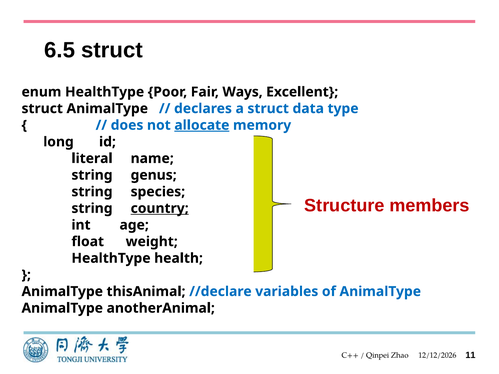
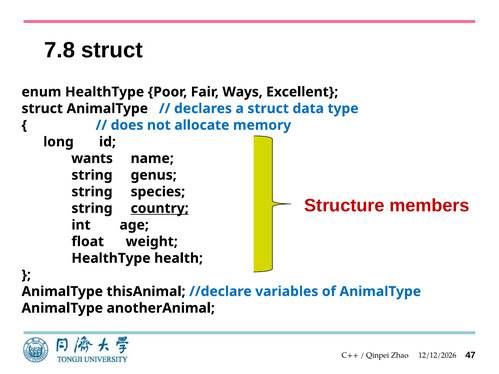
6.5: 6.5 -> 7.8
allocate underline: present -> none
literal: literal -> wants
11: 11 -> 47
